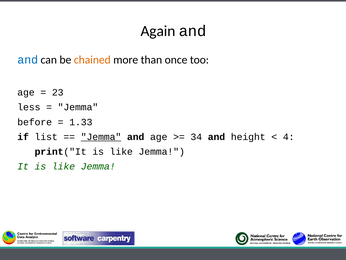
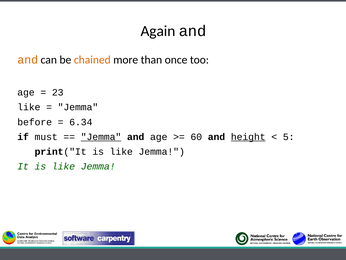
and at (28, 60) colour: blue -> orange
less at (29, 107): less -> like
1.33: 1.33 -> 6.34
list: list -> must
34: 34 -> 60
height underline: none -> present
4: 4 -> 5
